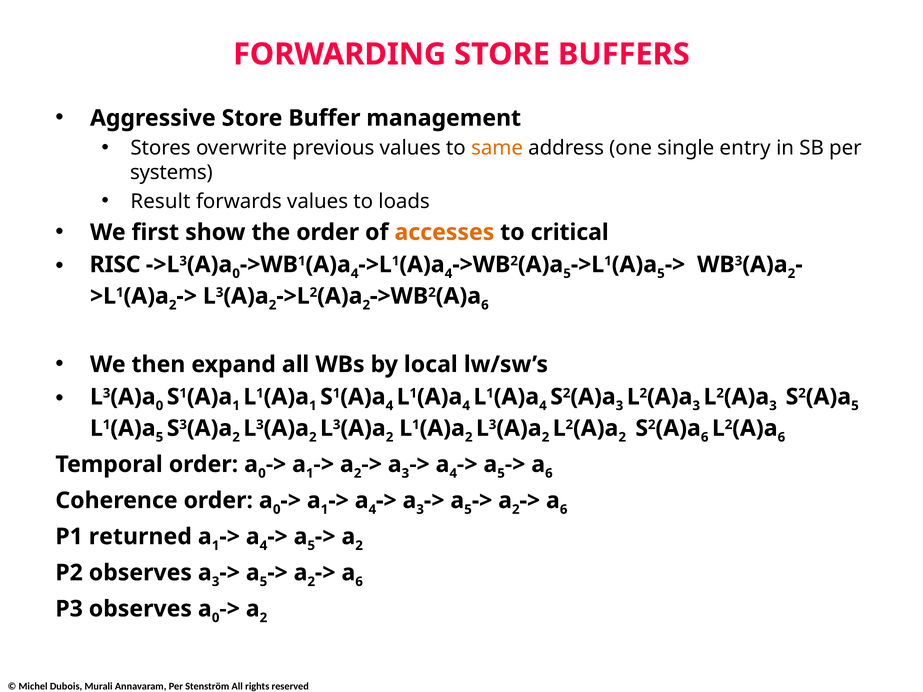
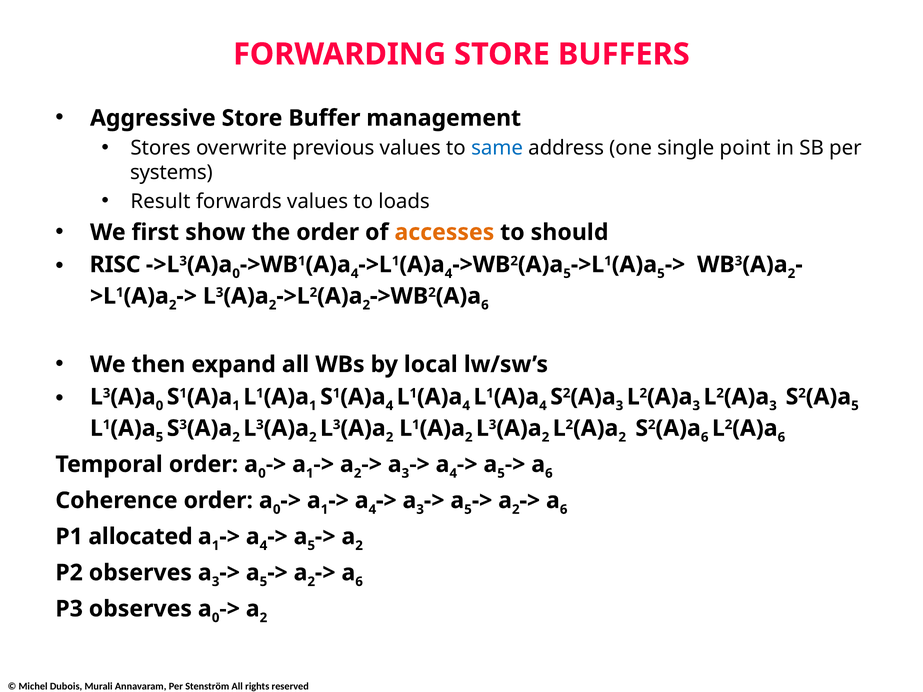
same colour: orange -> blue
entry: entry -> point
critical: critical -> should
returned: returned -> allocated
